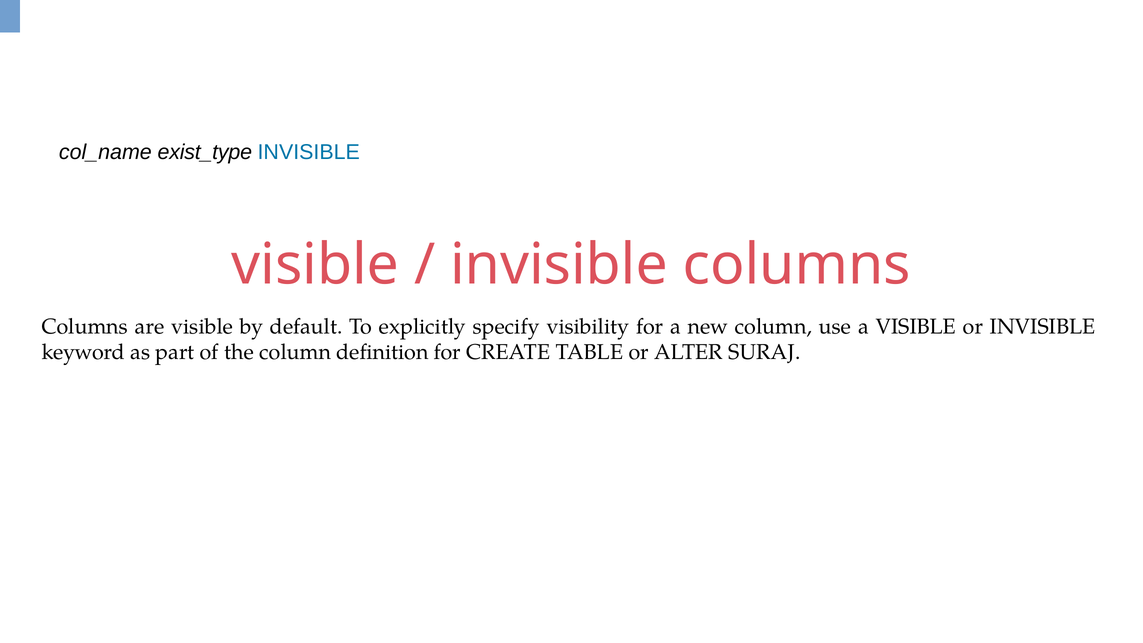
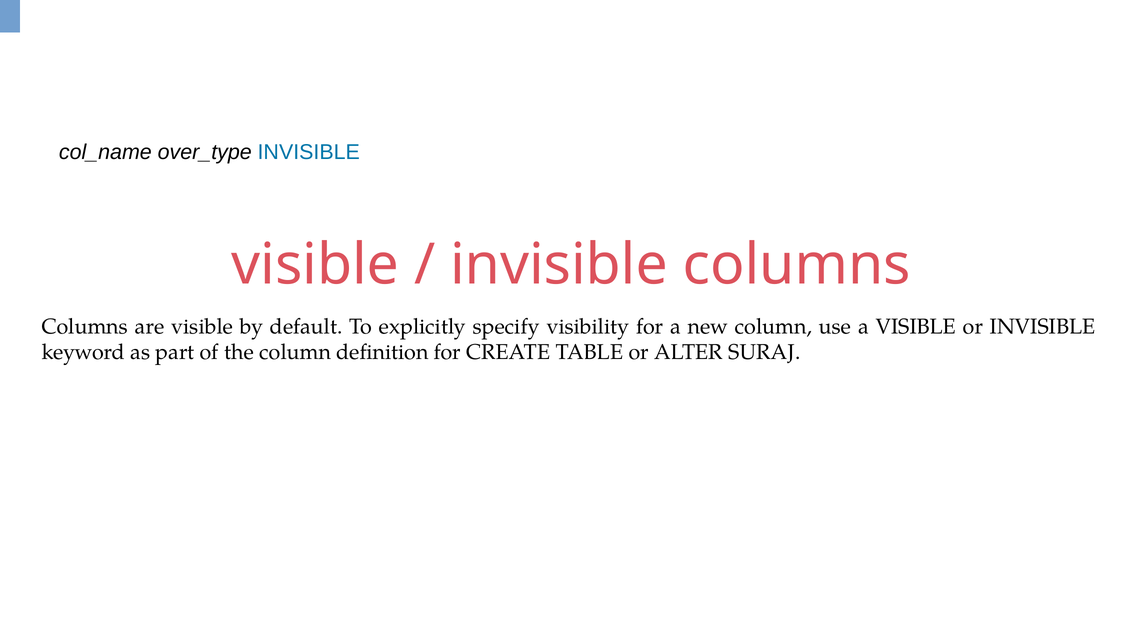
exist_type: exist_type -> over_type
